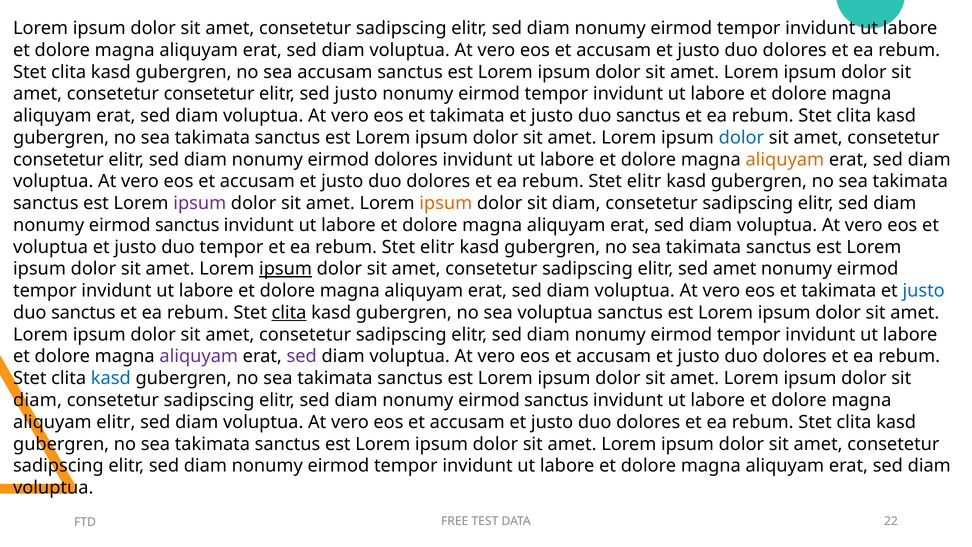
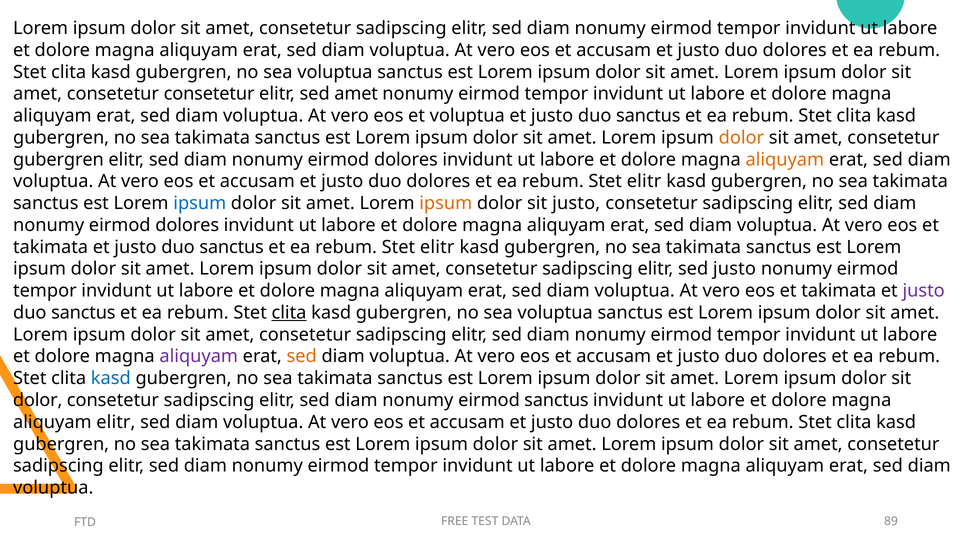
accusam at (335, 72): accusam -> voluptua
sed justo: justo -> amet
takimata at (467, 116): takimata -> voluptua
dolor at (741, 138) colour: blue -> orange
consetetur at (58, 159): consetetur -> gubergren
ipsum at (200, 203) colour: purple -> blue
diam at (576, 203): diam -> justo
sanctus at (187, 225): sanctus -> dolores
voluptua at (51, 247): voluptua -> takimata
tempor at (232, 247): tempor -> sanctus
ipsum at (286, 269) underline: present -> none
sed amet: amet -> justo
justo at (924, 291) colour: blue -> purple
sed at (302, 356) colour: purple -> orange
diam at (37, 400): diam -> dolor
22: 22 -> 89
